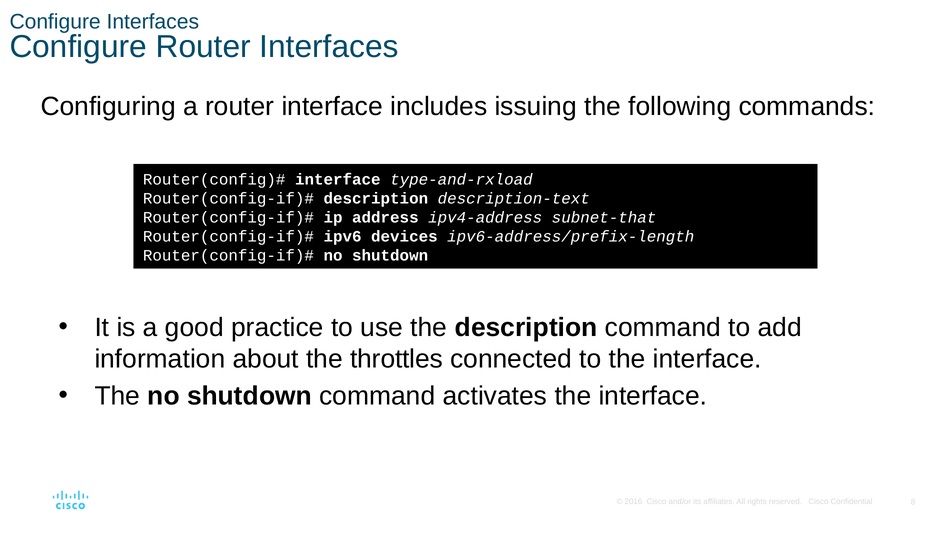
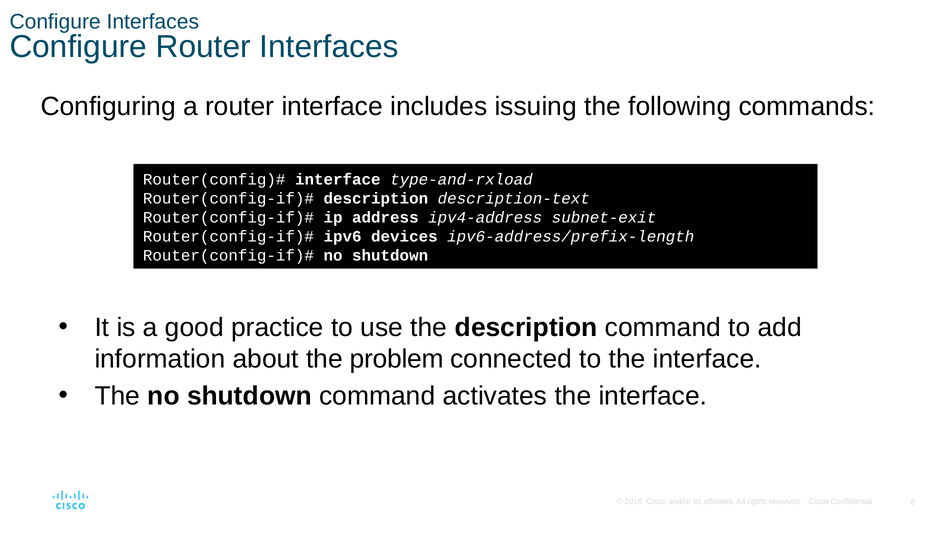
subnet-that: subnet-that -> subnet-exit
throttles: throttles -> problem
